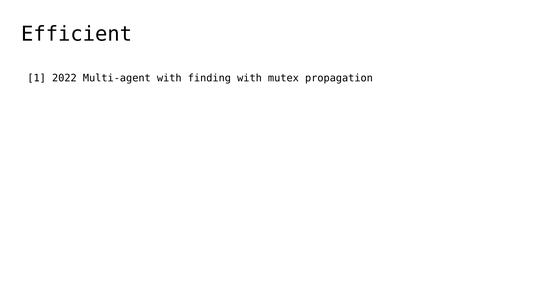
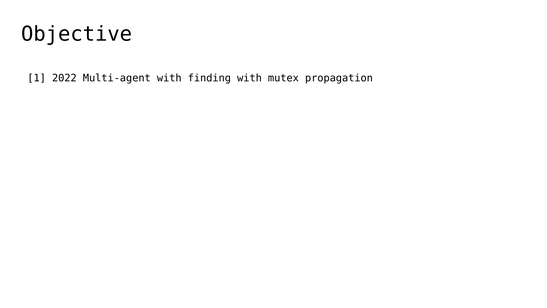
Efficient: Efficient -> Objective
